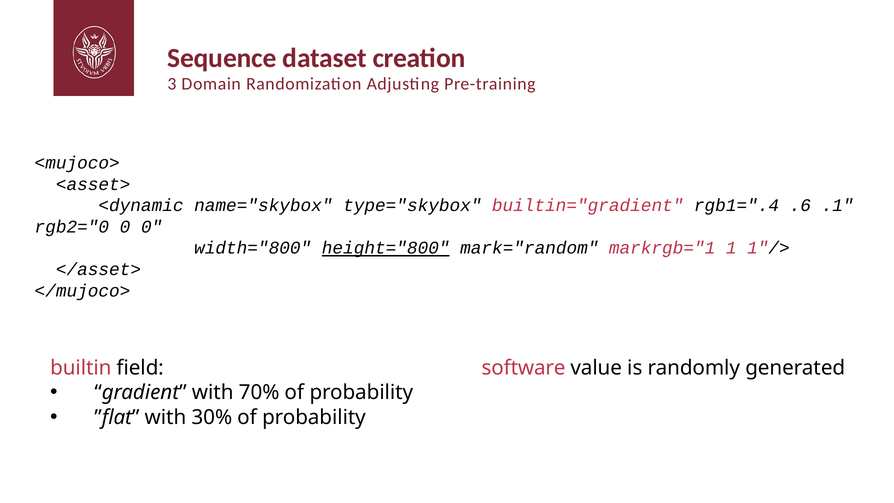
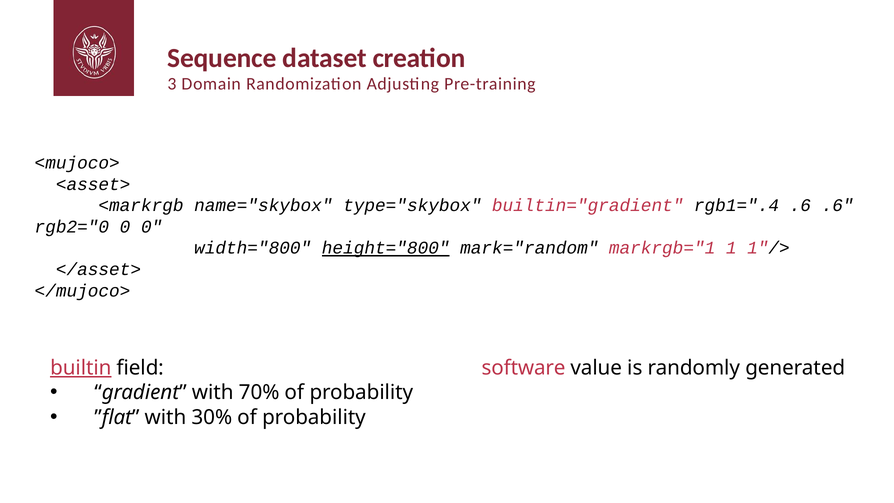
<dynamic: <dynamic -> <markrgb
.6 .1: .1 -> .6
builtin underline: none -> present
